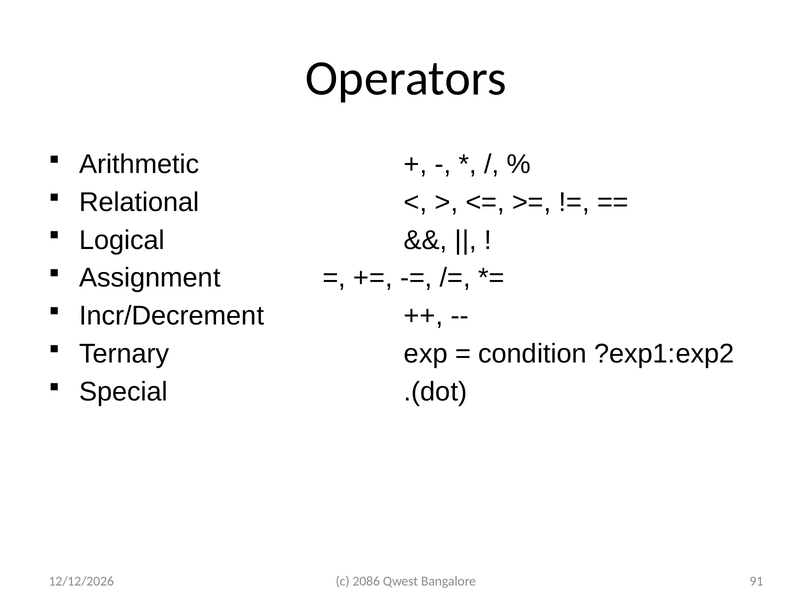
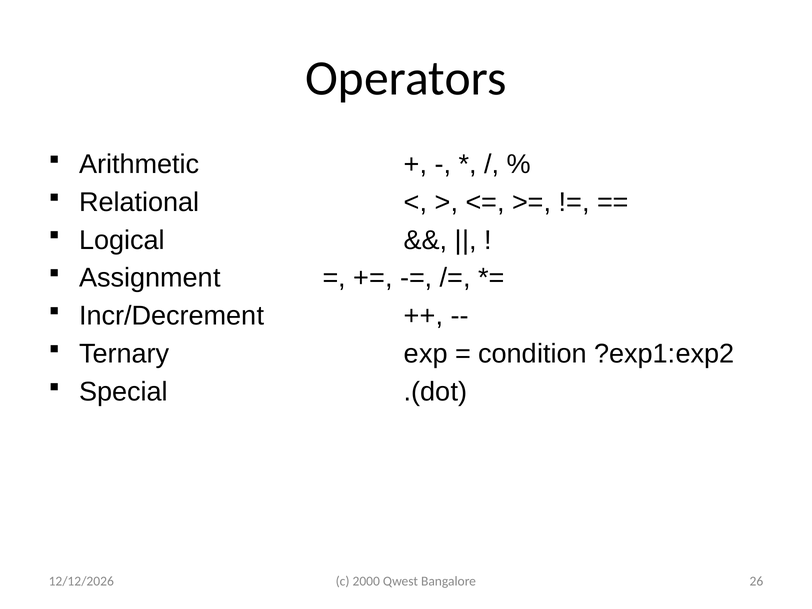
2086: 2086 -> 2000
91: 91 -> 26
